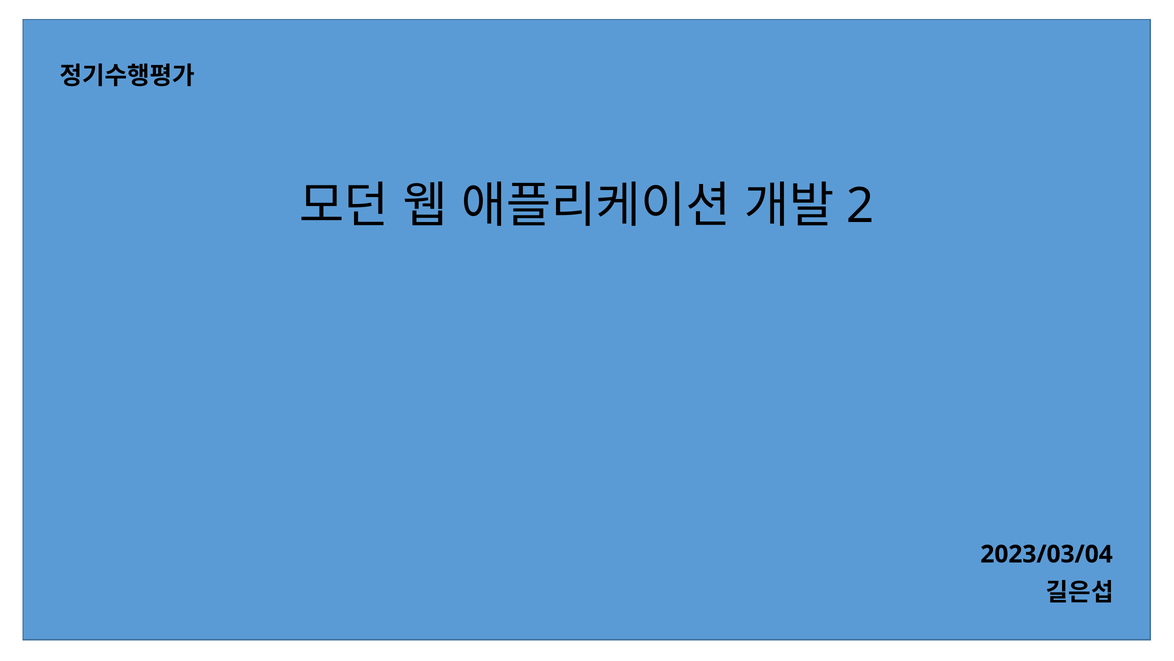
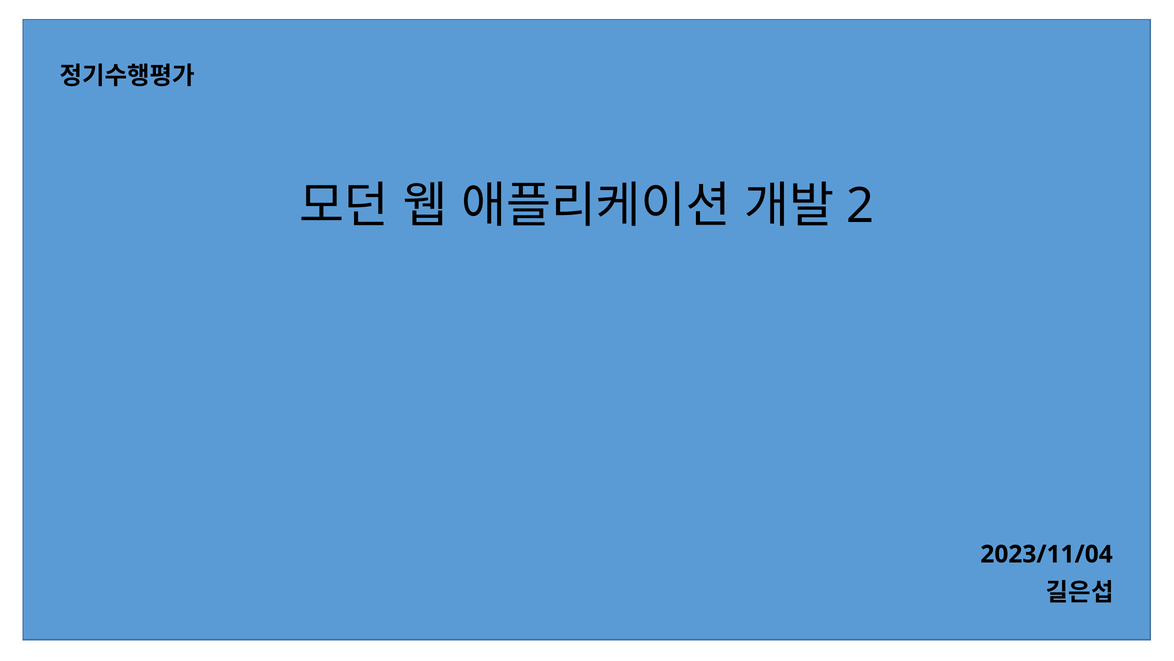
2023/03/04: 2023/03/04 -> 2023/11/04
